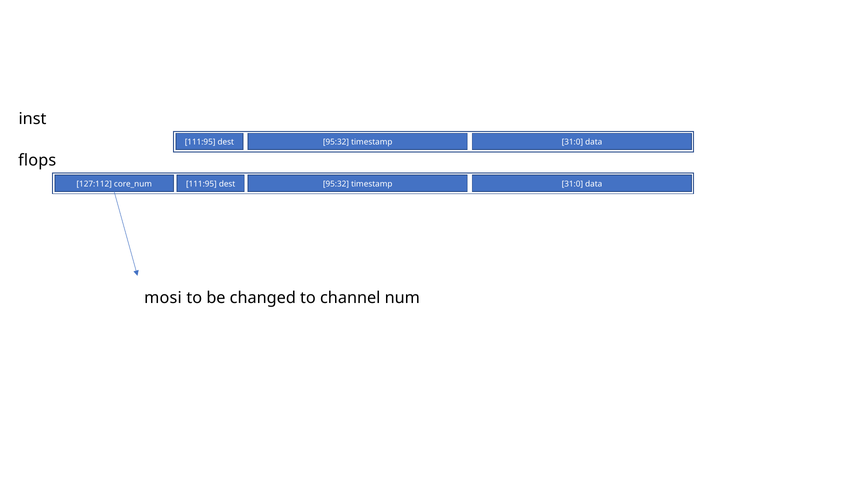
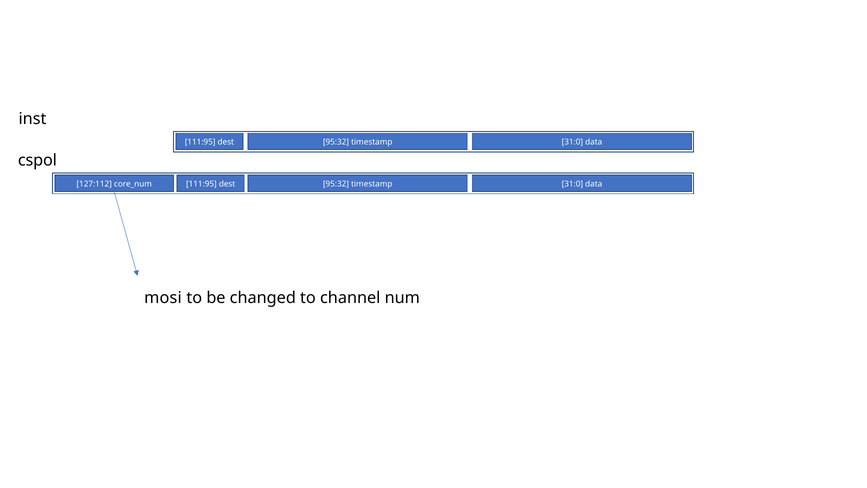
flops: flops -> cspol
